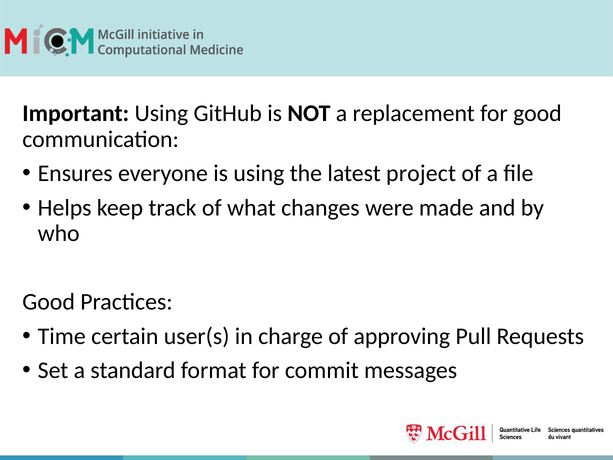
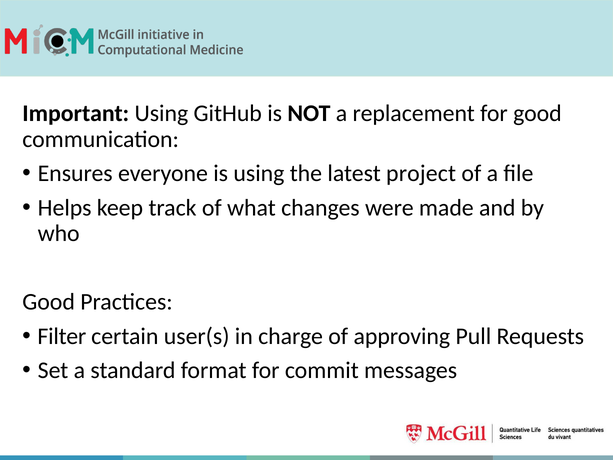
Time: Time -> Filter
